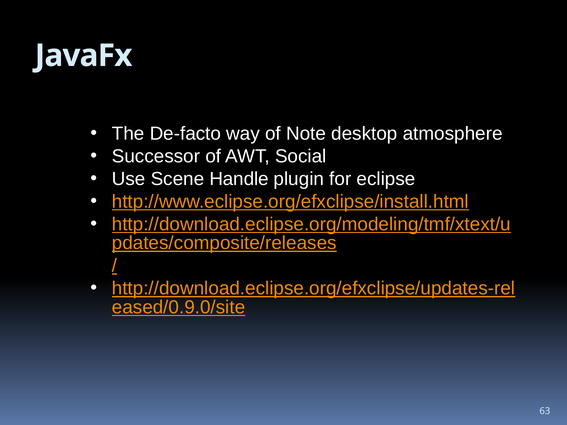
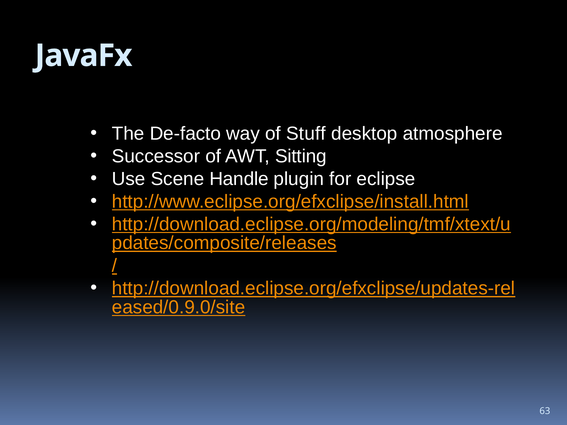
Note: Note -> Stuff
Social: Social -> Sitting
